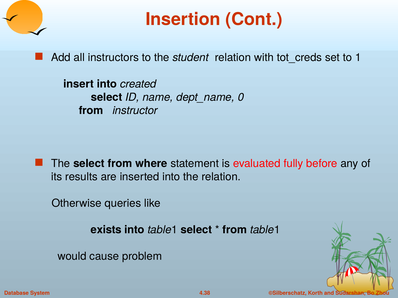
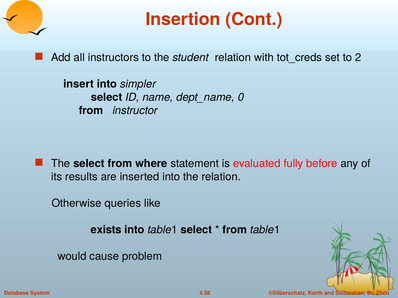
1: 1 -> 2
created: created -> simpler
